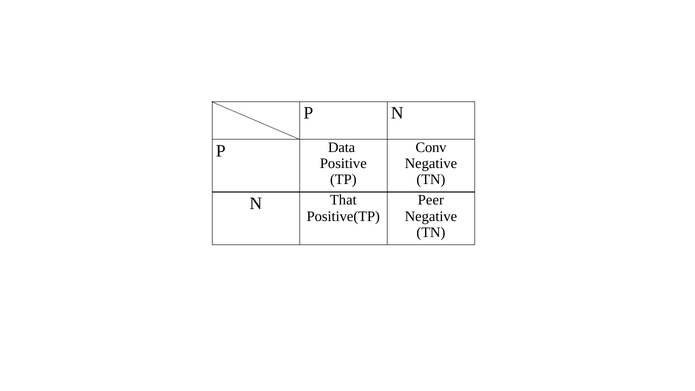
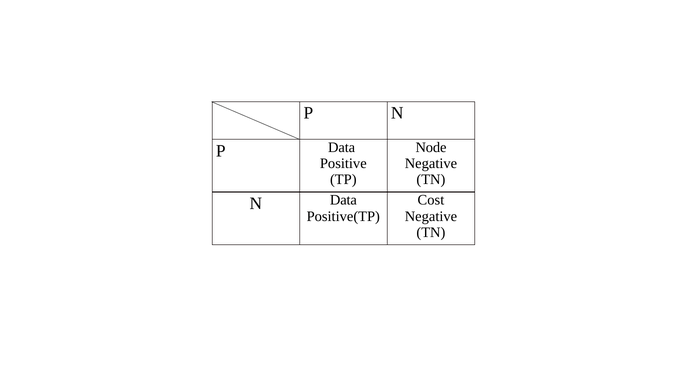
Conv: Conv -> Node
Peer: Peer -> Cost
N That: That -> Data
